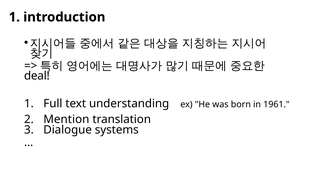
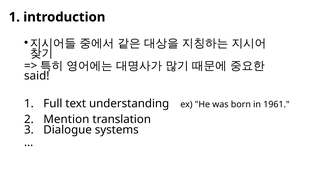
deal: deal -> said
